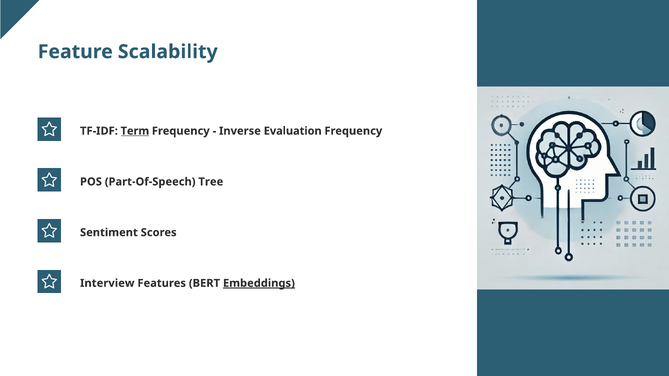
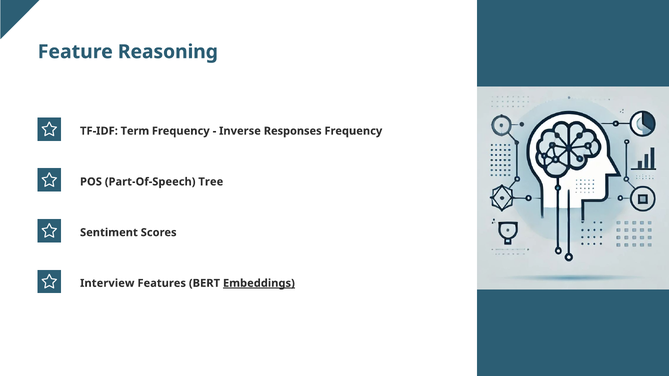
Scalability: Scalability -> Reasoning
Term underline: present -> none
Evaluation: Evaluation -> Responses
